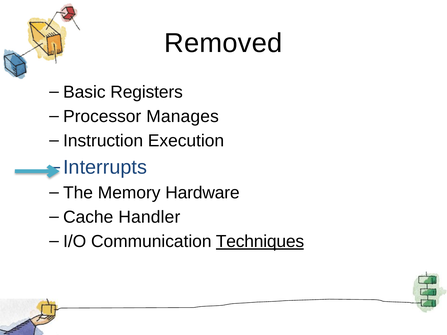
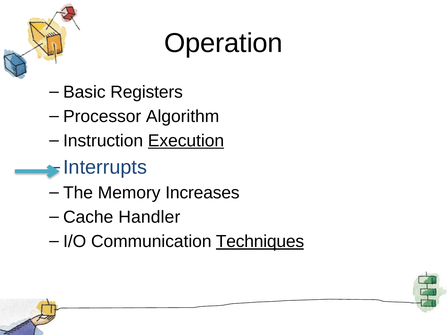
Removed: Removed -> Operation
Manages: Manages -> Algorithm
Execution underline: none -> present
Hardware: Hardware -> Increases
